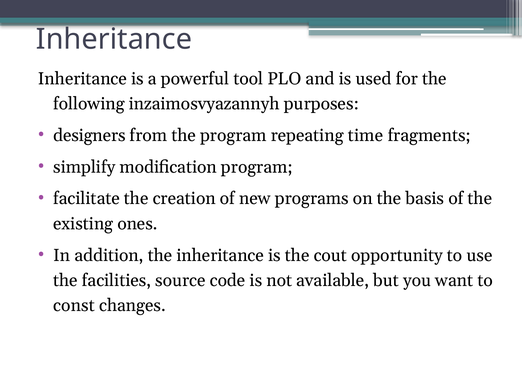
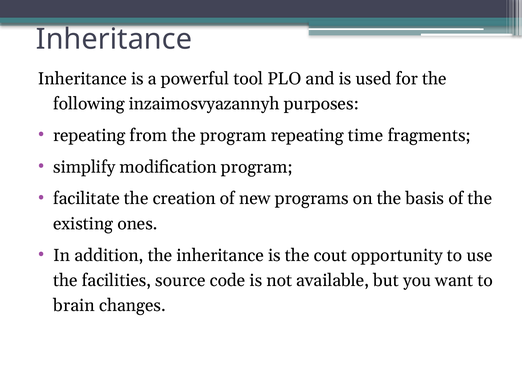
designers at (89, 135): designers -> repeating
const: const -> brain
